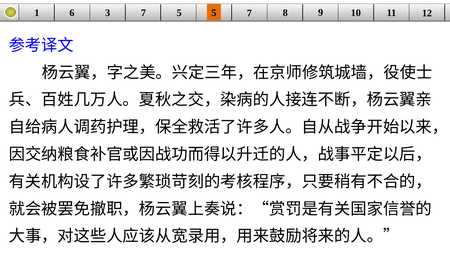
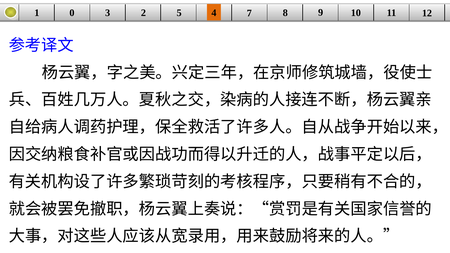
6: 6 -> 0
3 7: 7 -> 2
5 5: 5 -> 4
